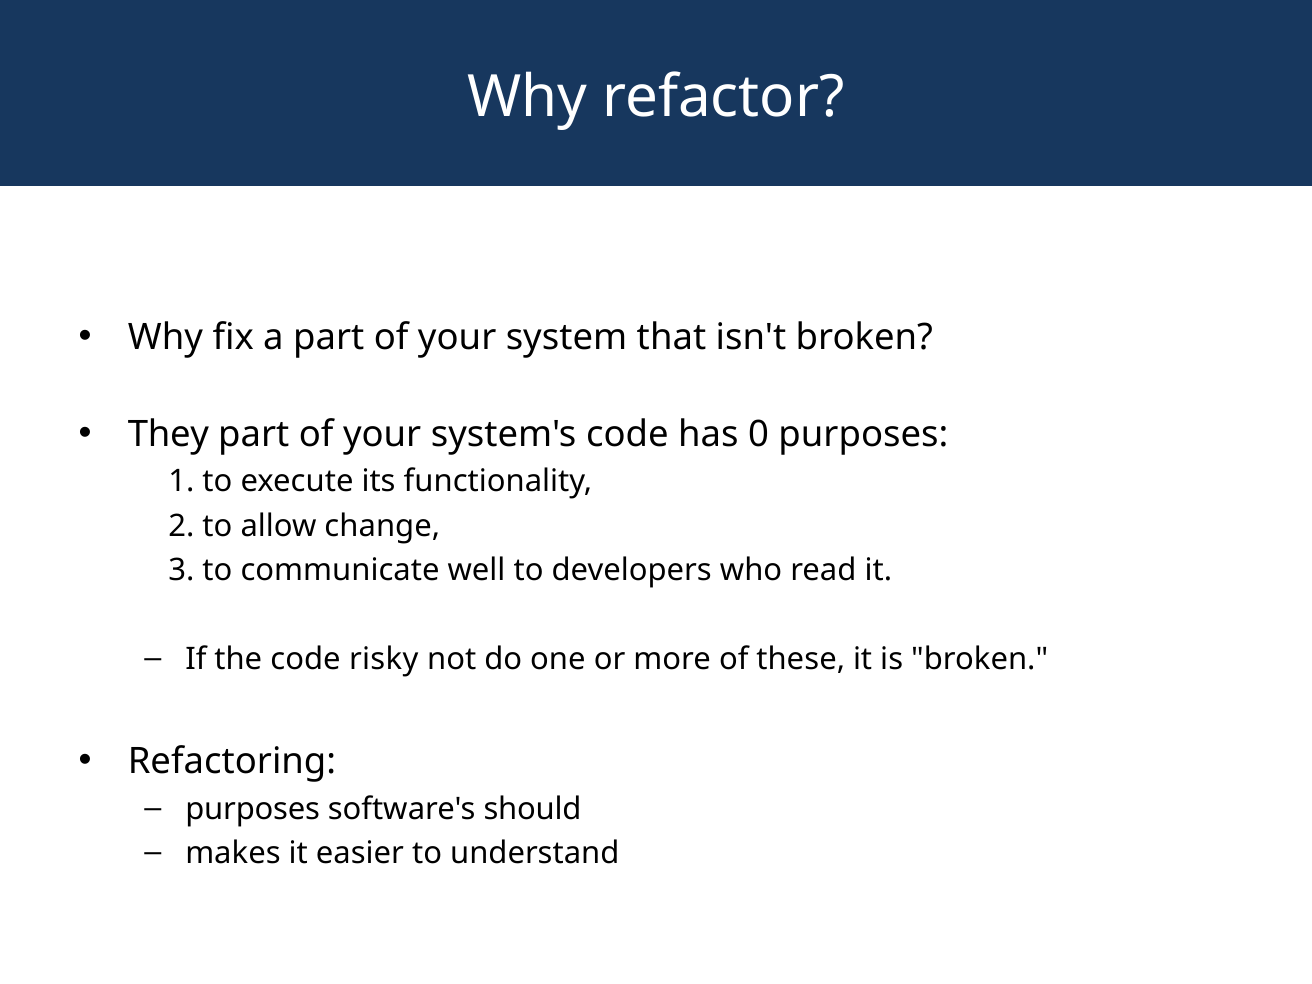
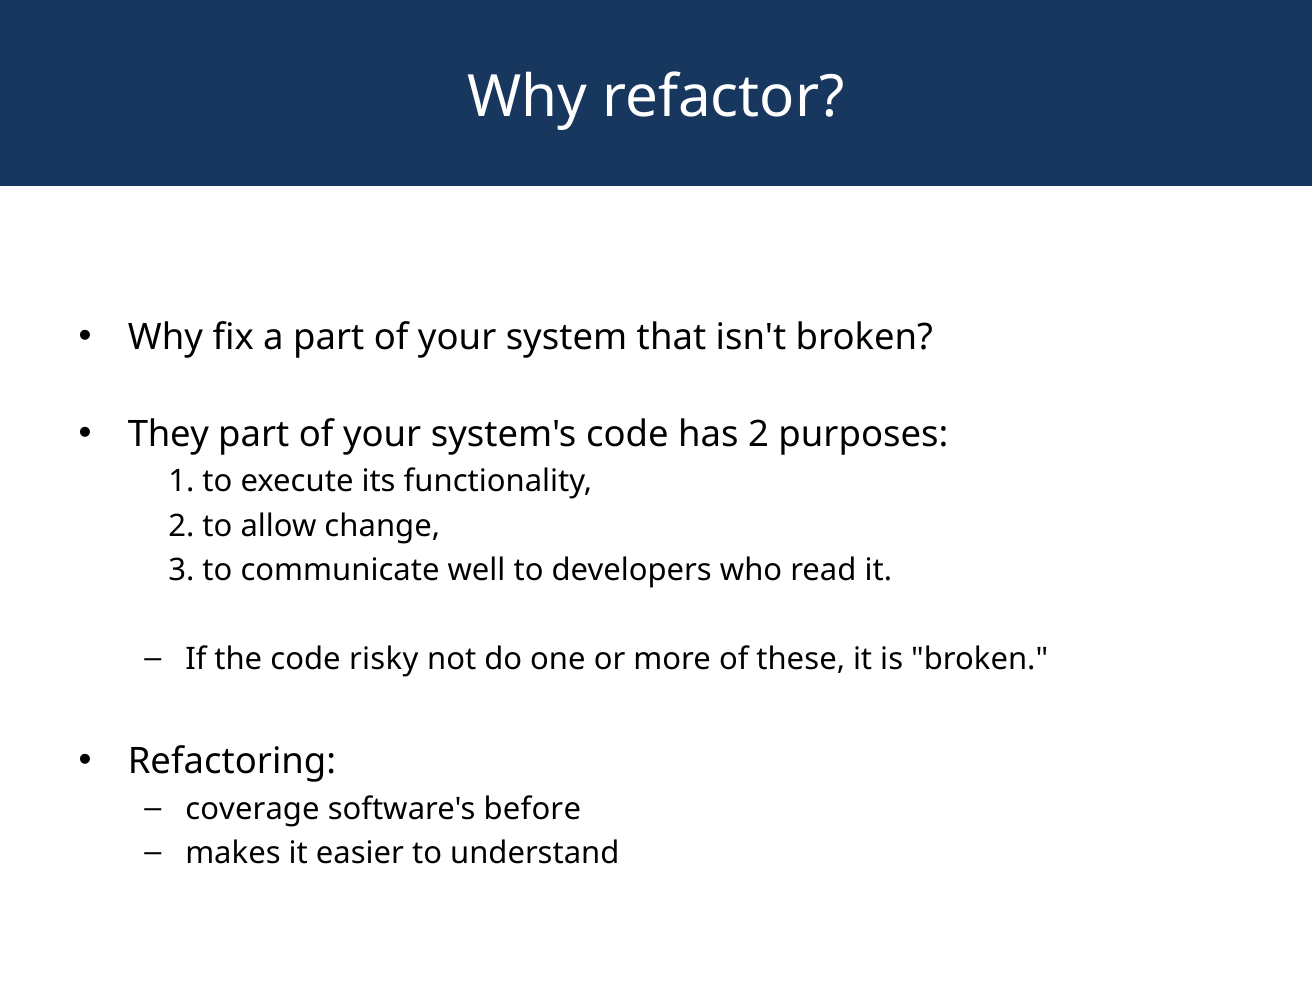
has 0: 0 -> 2
purposes at (253, 809): purposes -> coverage
should: should -> before
